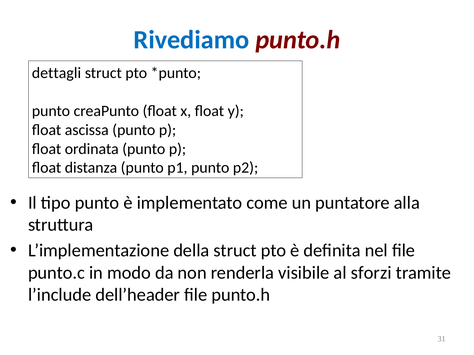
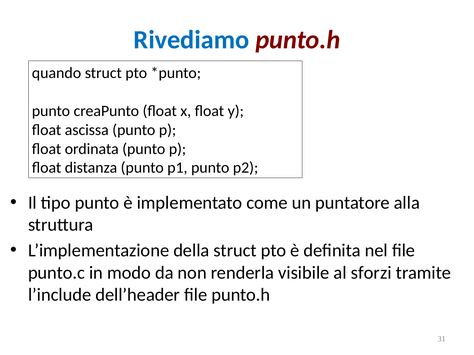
dettagli: dettagli -> quando
